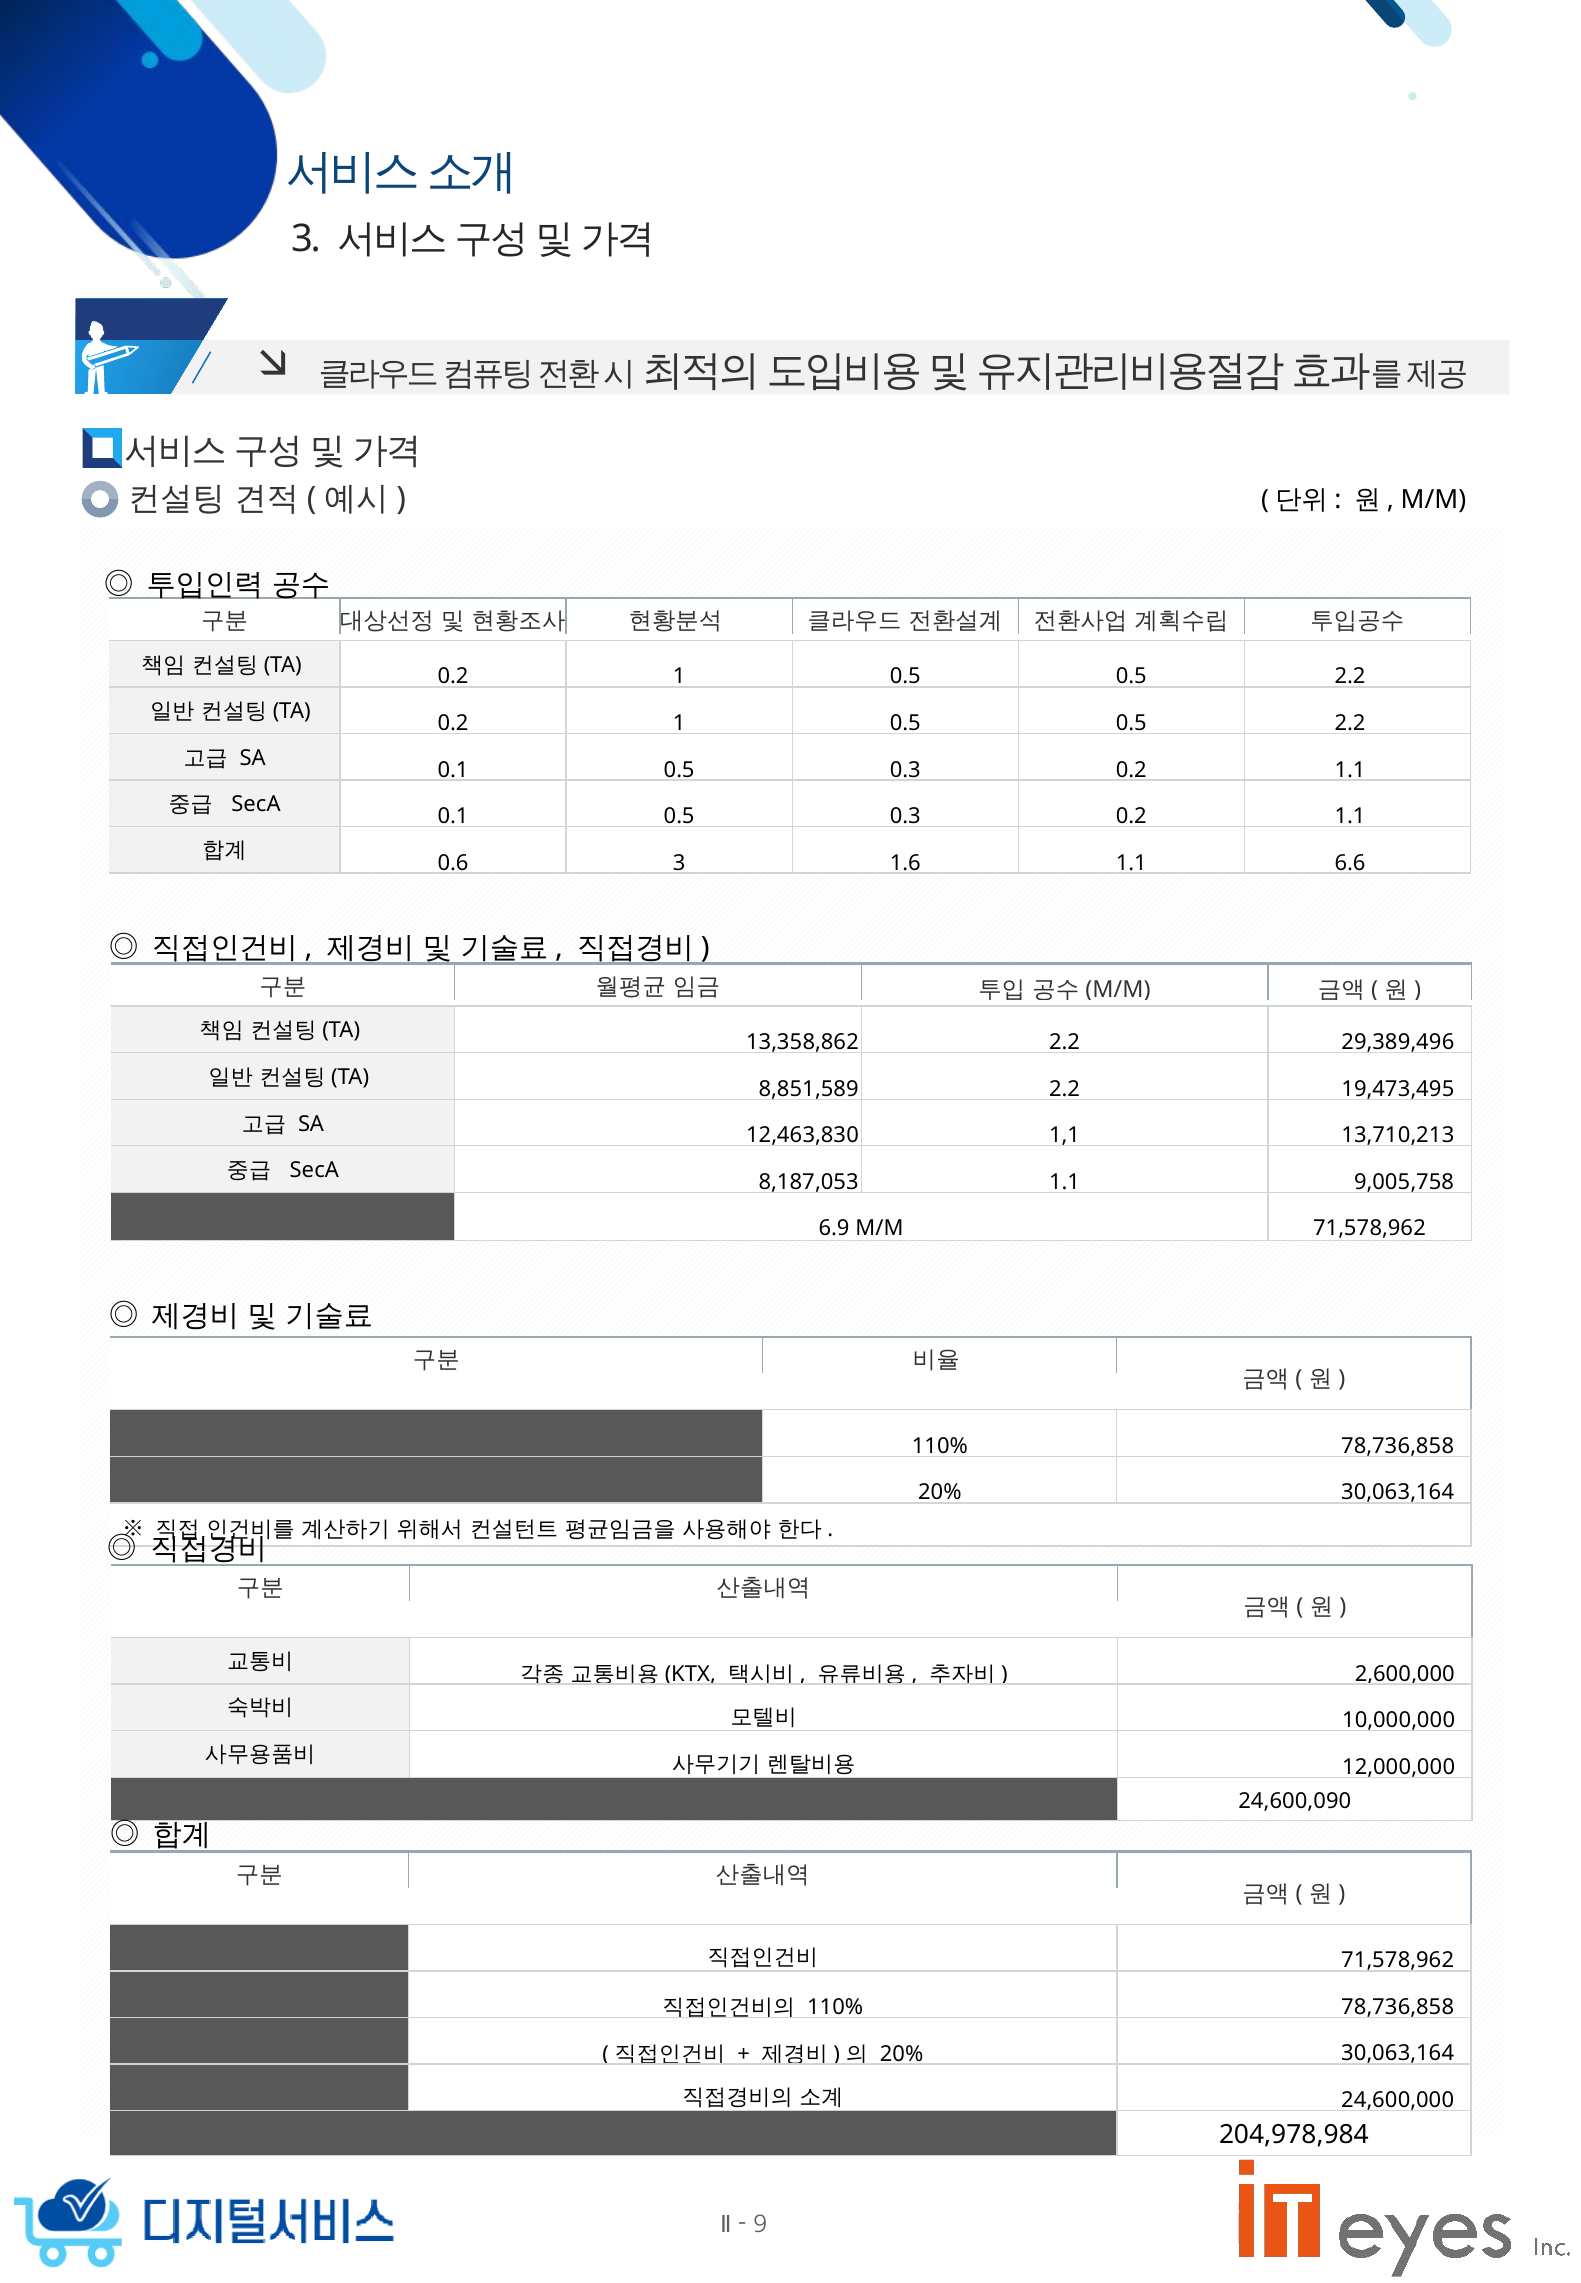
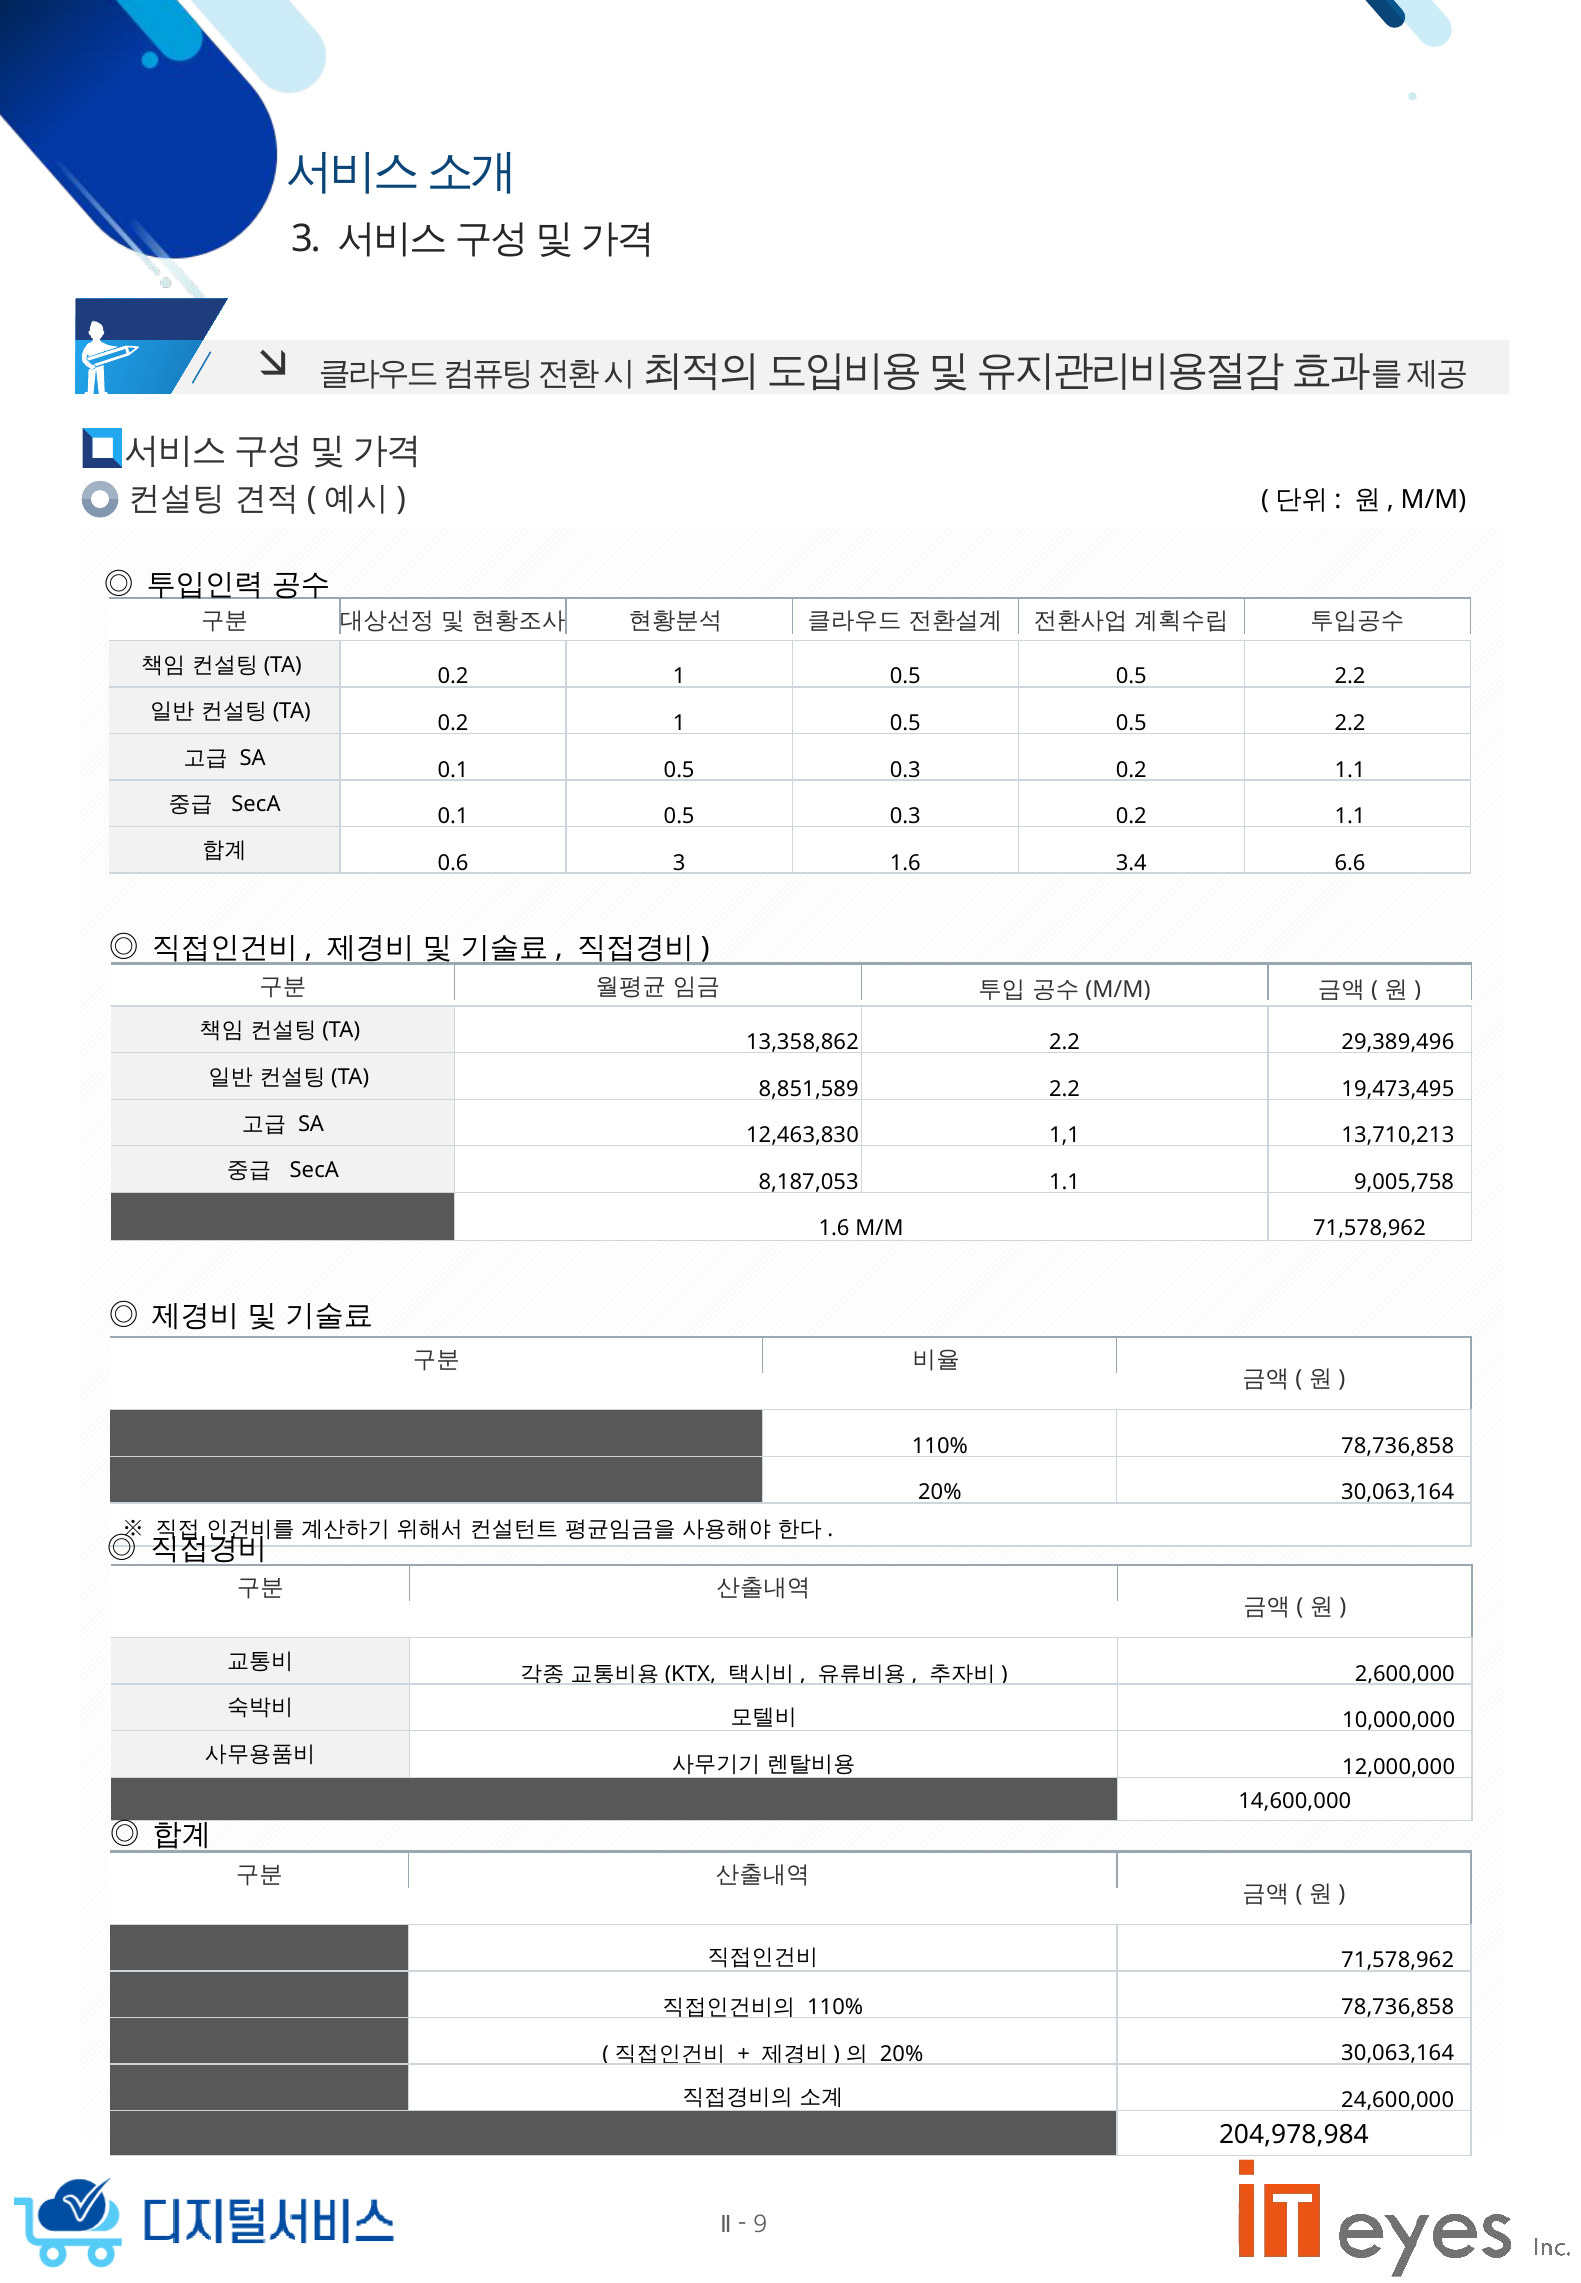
1.6 1.1: 1.1 -> 3.4
6.9 at (834, 1229): 6.9 -> 1.6
24,600,090: 24,600,090 -> 14,600,000
